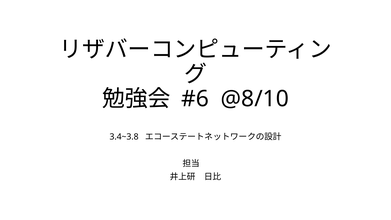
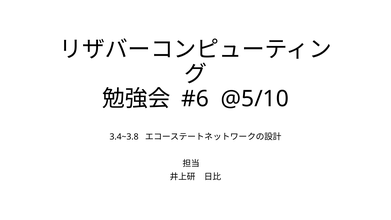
@8/10: @8/10 -> @5/10
